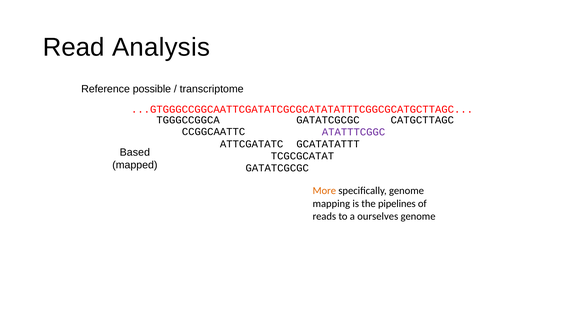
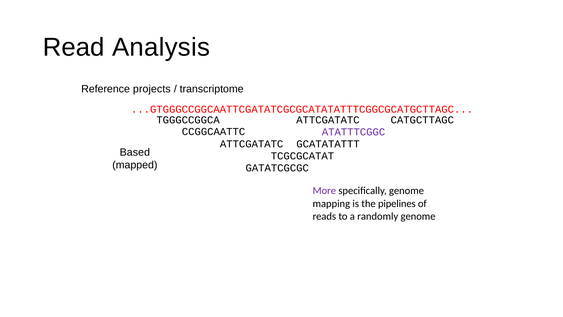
possible: possible -> projects
TGGGCCGGCA GATATCGCGC: GATATCGCGC -> ATTCGATATC
More colour: orange -> purple
ourselves: ourselves -> randomly
